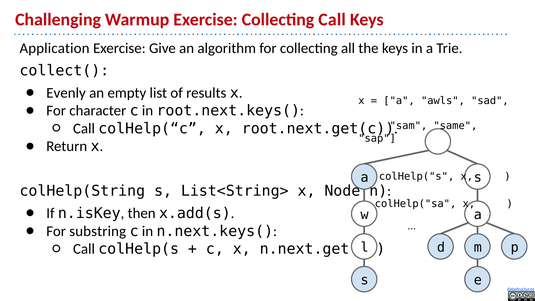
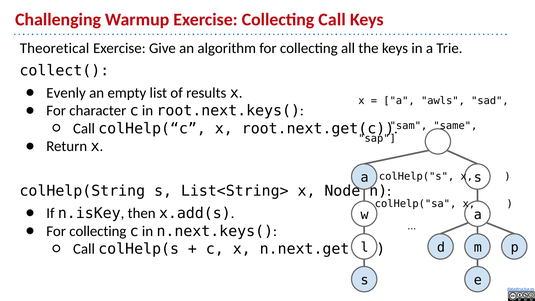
Application: Application -> Theoretical
substring at (98, 231): substring -> collecting
